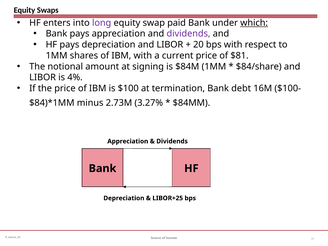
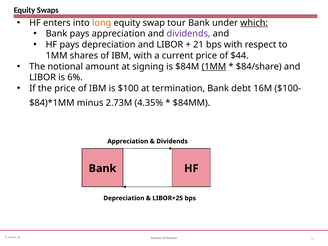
long colour: purple -> orange
paid: paid -> tour
20: 20 -> 21
$81: $81 -> $44
1MM at (214, 67) underline: none -> present
4%: 4% -> 6%
3.27%: 3.27% -> 4.35%
